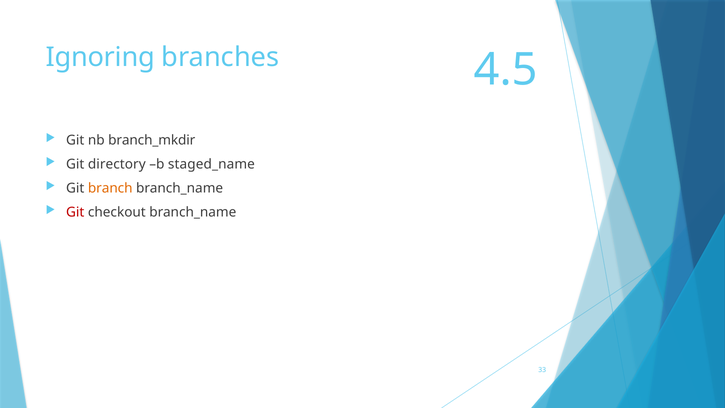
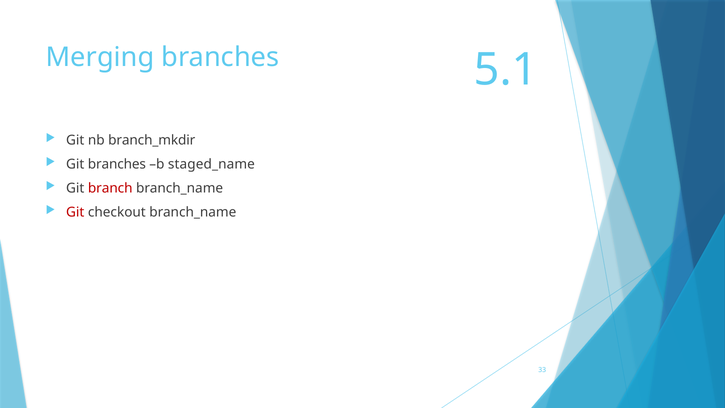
Ignoring: Ignoring -> Merging
4.5: 4.5 -> 5.1
Git directory: directory -> branches
branch colour: orange -> red
